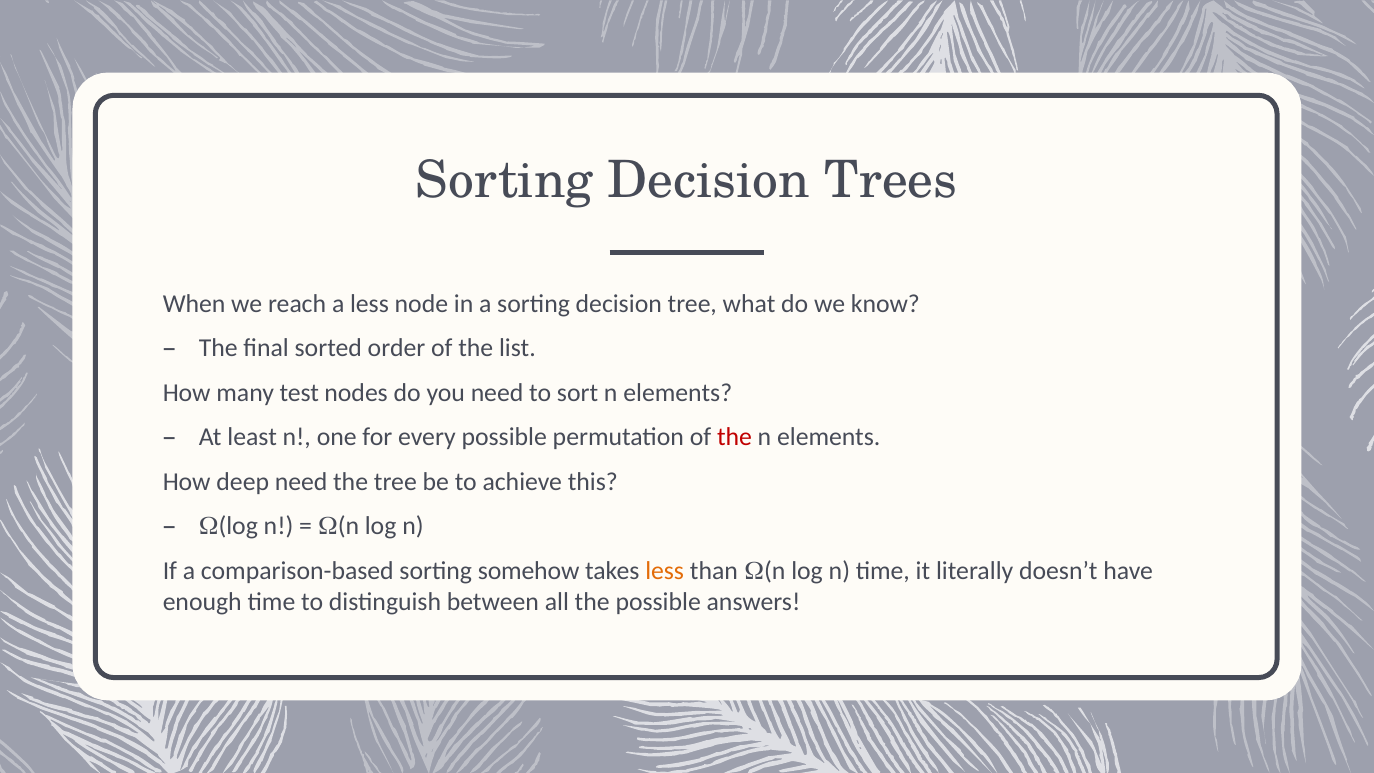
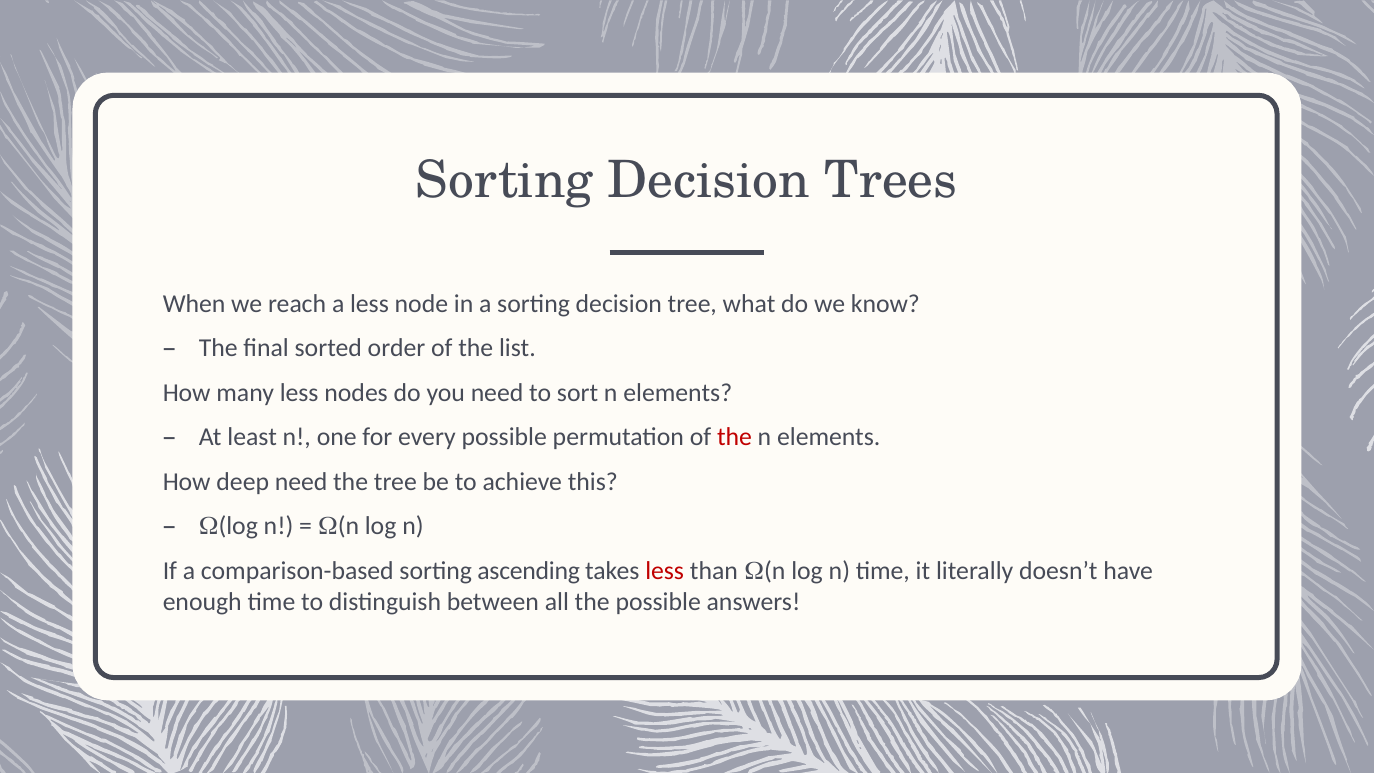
many test: test -> less
somehow: somehow -> ascending
less at (665, 571) colour: orange -> red
